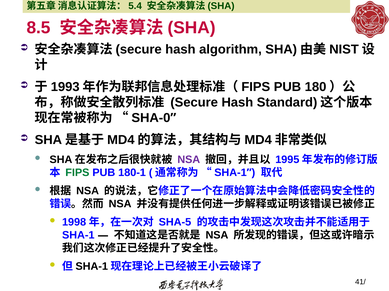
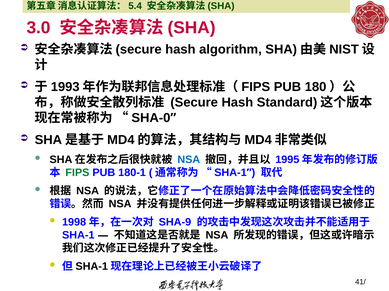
8.5: 8.5 -> 3.0
NSA at (189, 160) colour: purple -> blue
SHA-5: SHA-5 -> SHA-9
